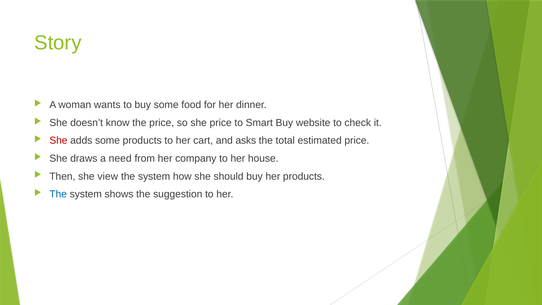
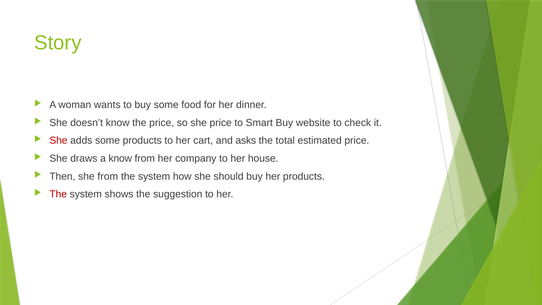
a need: need -> know
she view: view -> from
The at (58, 194) colour: blue -> red
